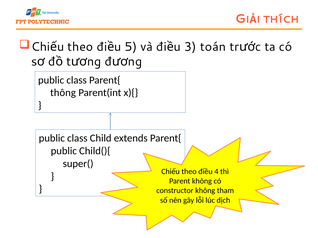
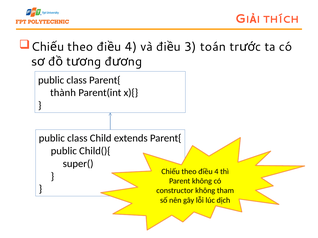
5 at (131, 47): 5 -> 4
thông: thông -> thành
